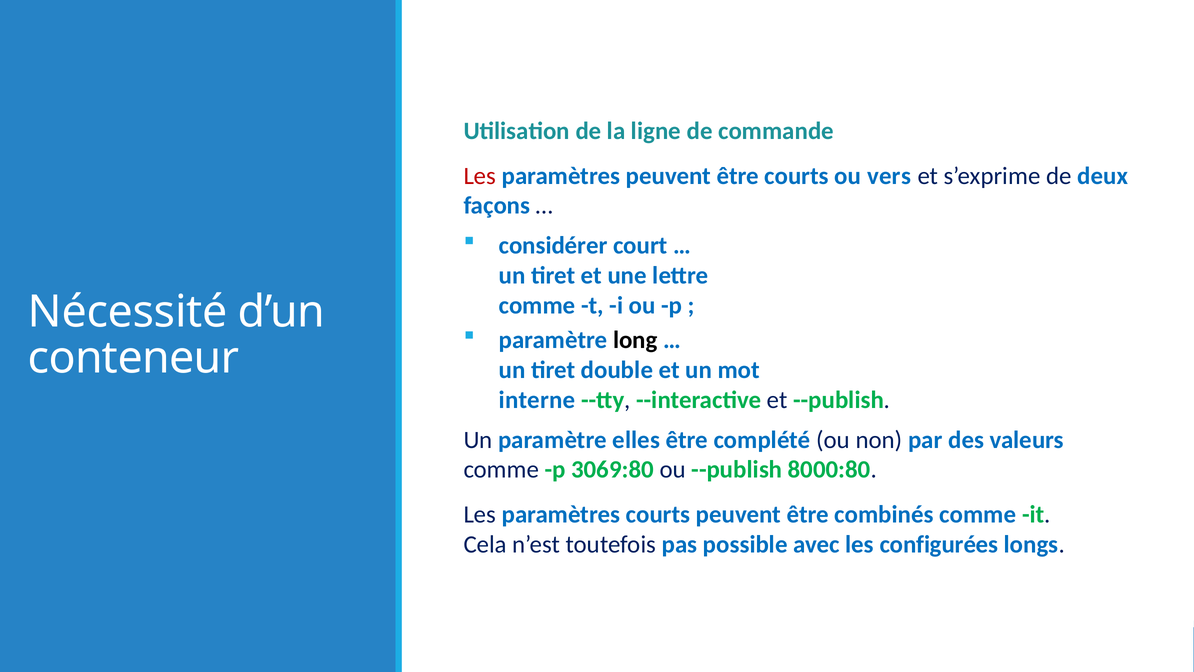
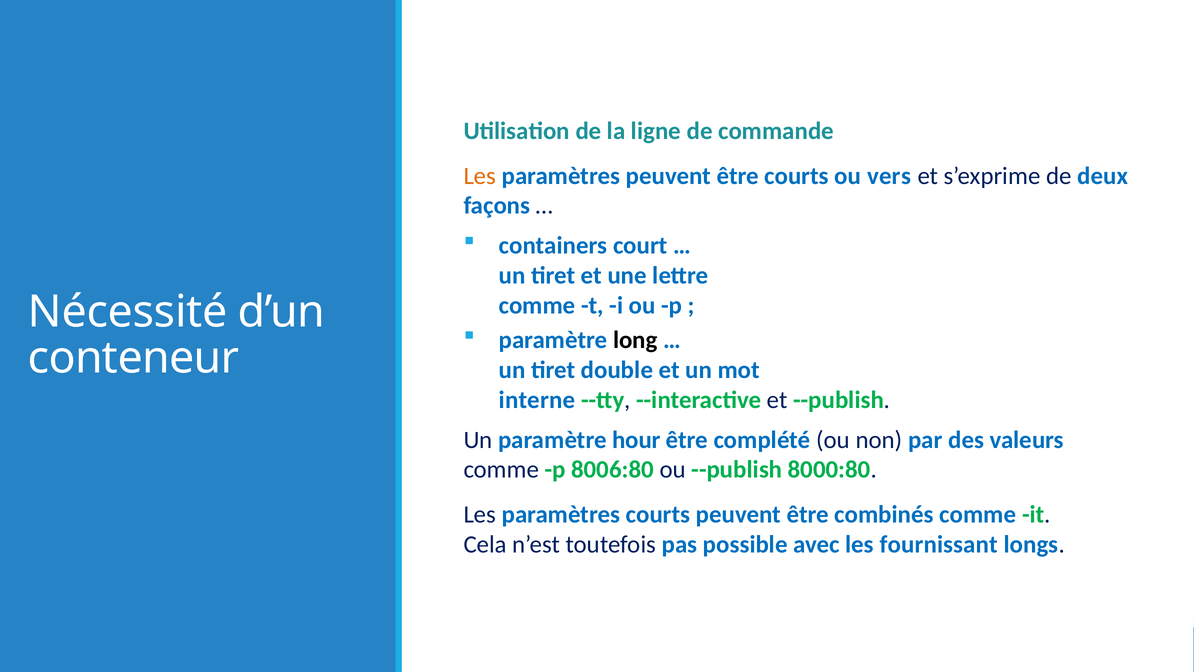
Les at (480, 176) colour: red -> orange
considérer: considérer -> containers
elles: elles -> hour
3069:80: 3069:80 -> 8006:80
configurées: configurées -> fournissant
